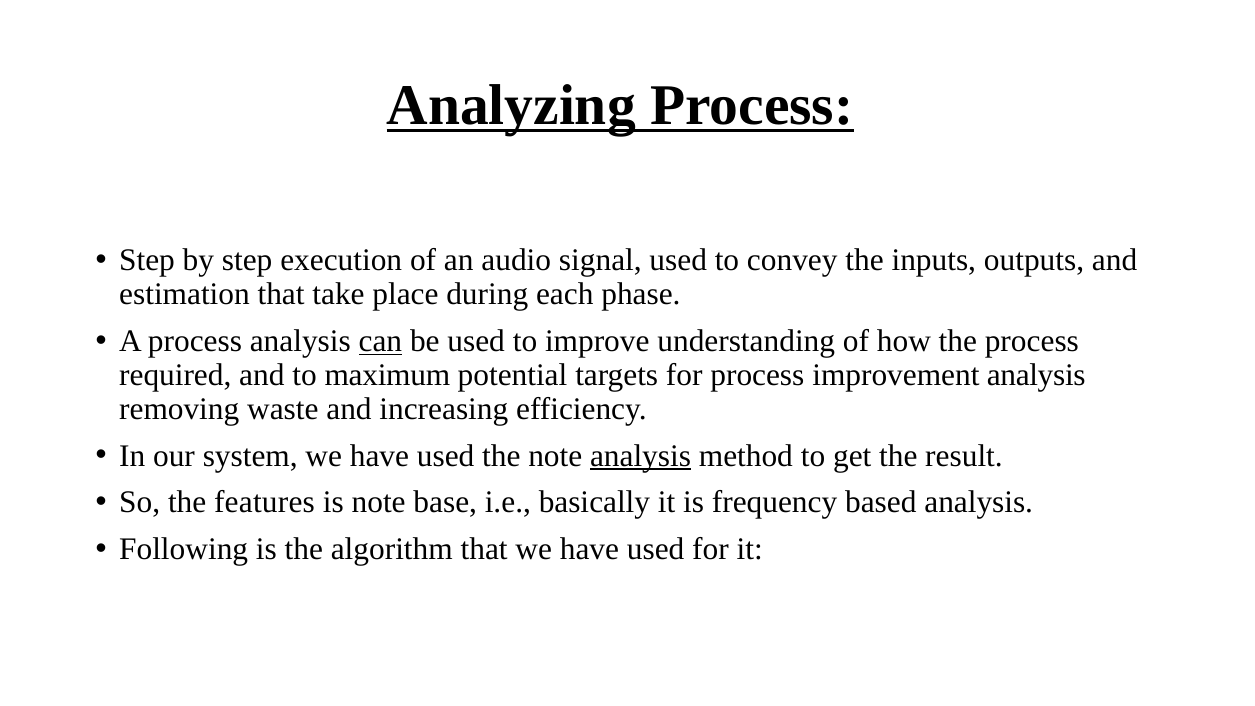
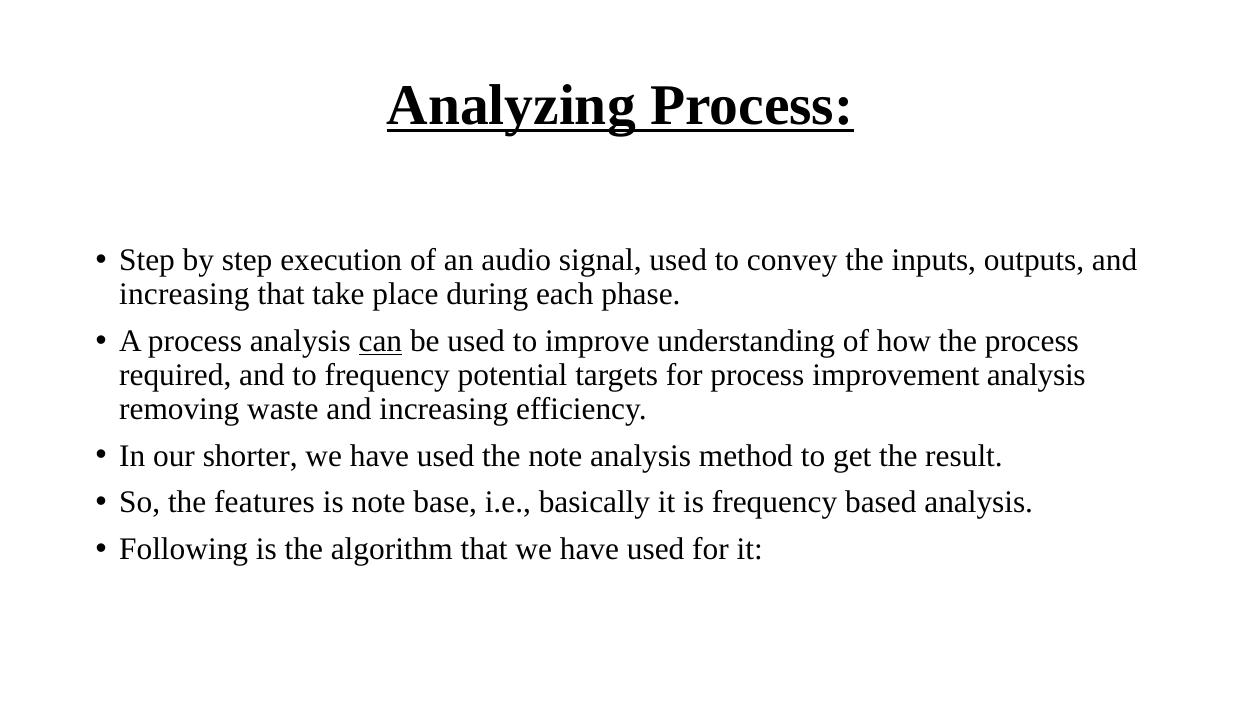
estimation at (184, 294): estimation -> increasing
to maximum: maximum -> frequency
system: system -> shorter
analysis at (641, 456) underline: present -> none
